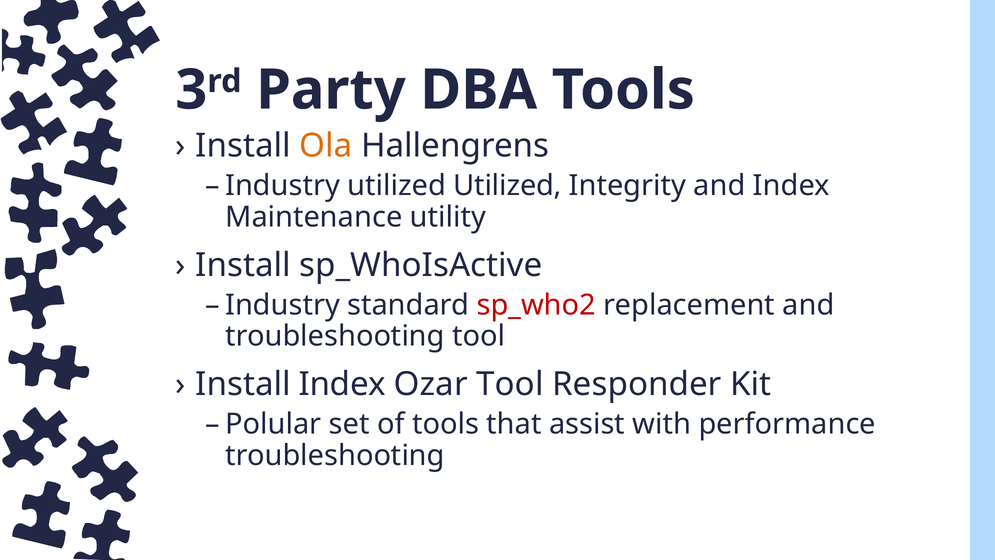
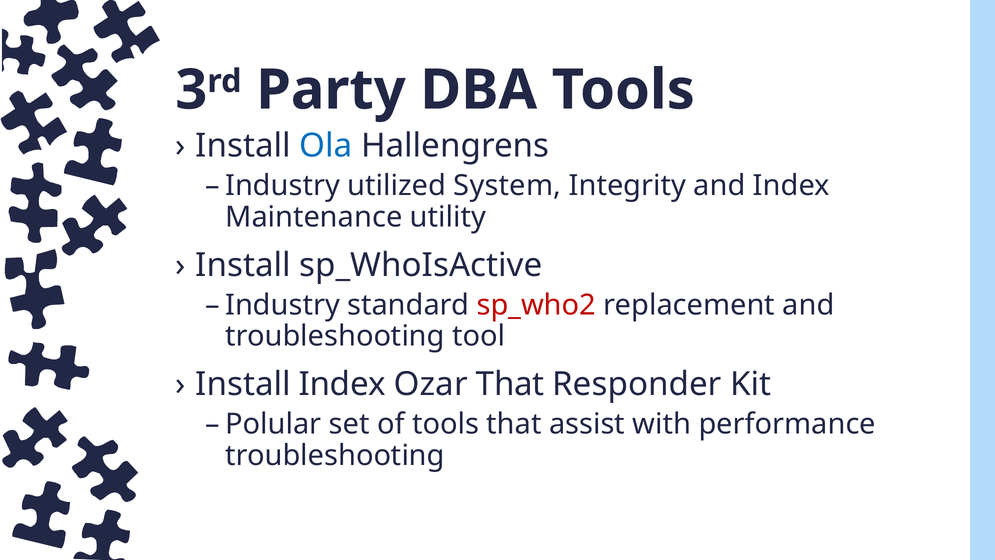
Ola colour: orange -> blue
utilized Utilized: Utilized -> System
Ozar Tool: Tool -> That
